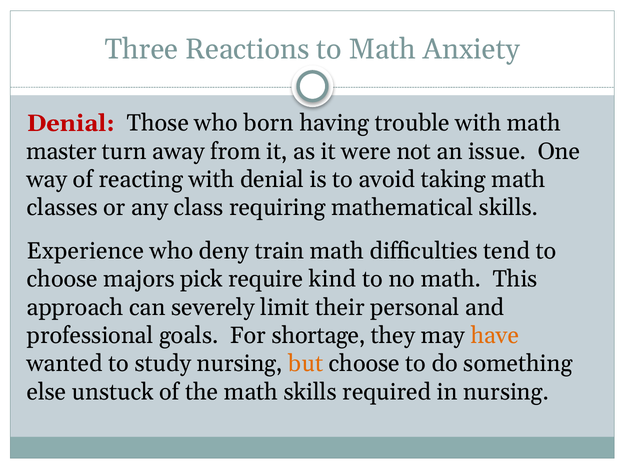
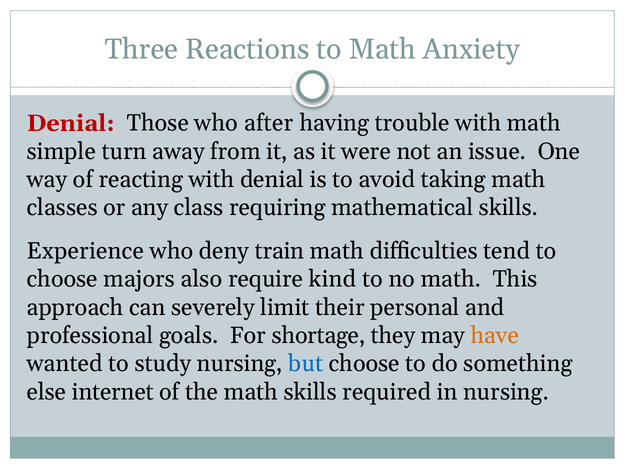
born: born -> after
master: master -> simple
pick: pick -> also
but colour: orange -> blue
unstuck: unstuck -> internet
